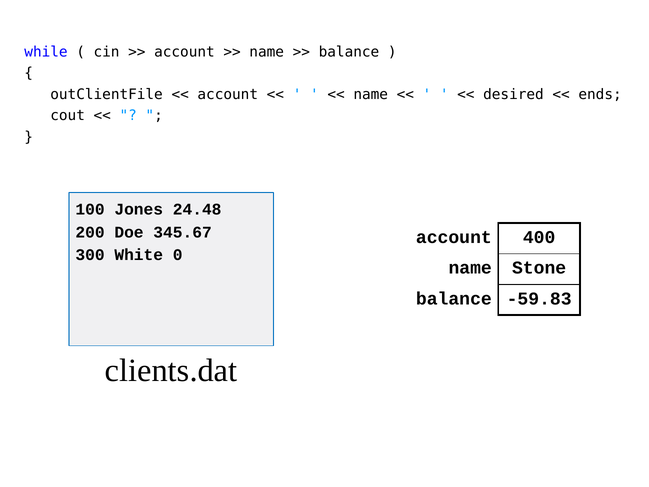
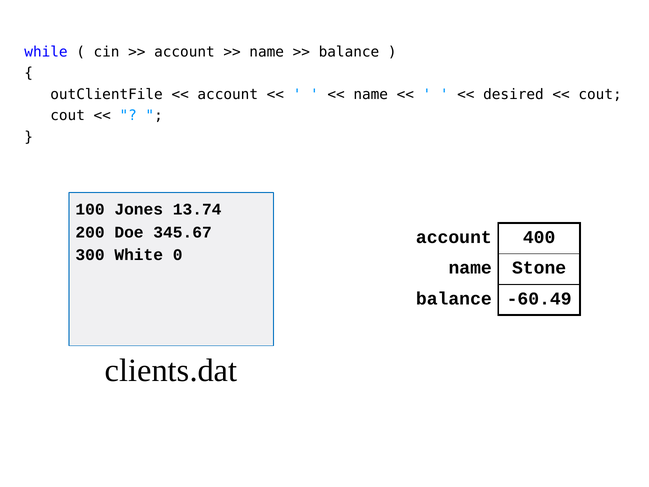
ends at (600, 94): ends -> cout
24.48: 24.48 -> 13.74
-59.83: -59.83 -> -60.49
